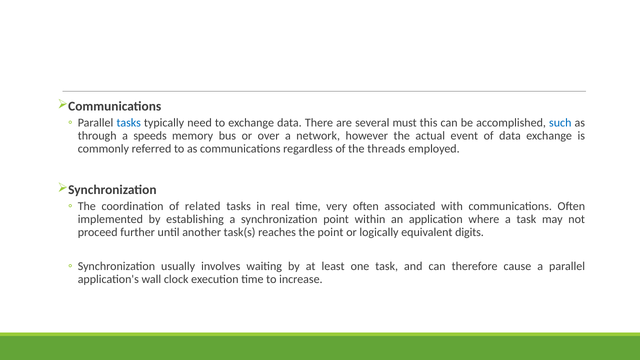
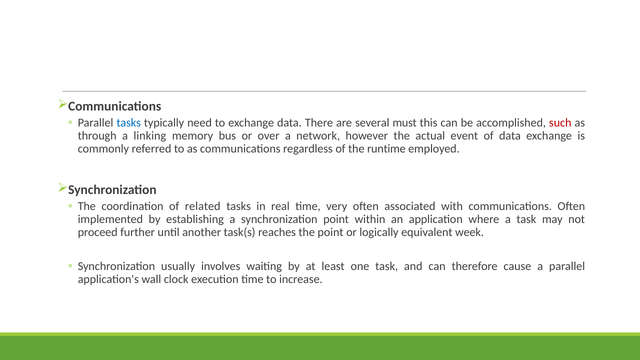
such colour: blue -> red
speeds: speeds -> linking
threads: threads -> runtime
digits: digits -> week
